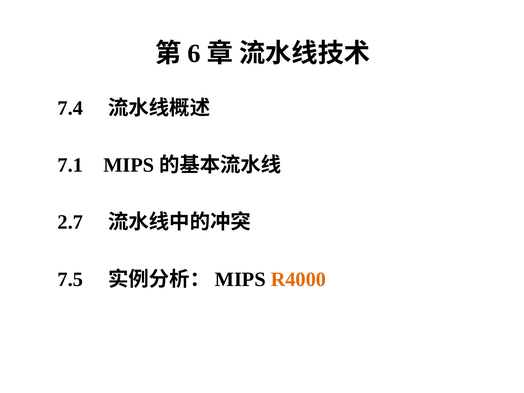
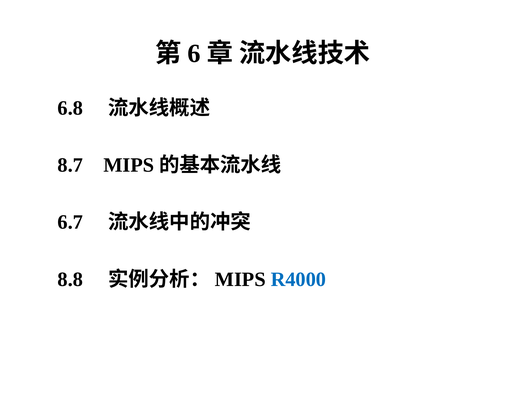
7.4: 7.4 -> 6.8
7.1: 7.1 -> 8.7
2.7: 2.7 -> 6.7
7.5: 7.5 -> 8.8
R4000 colour: orange -> blue
